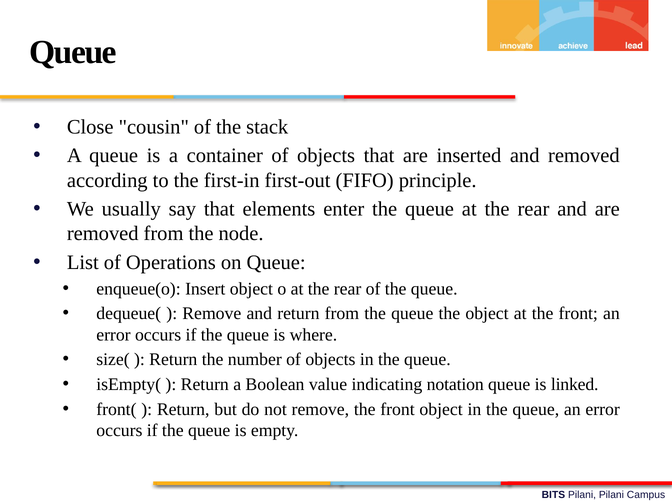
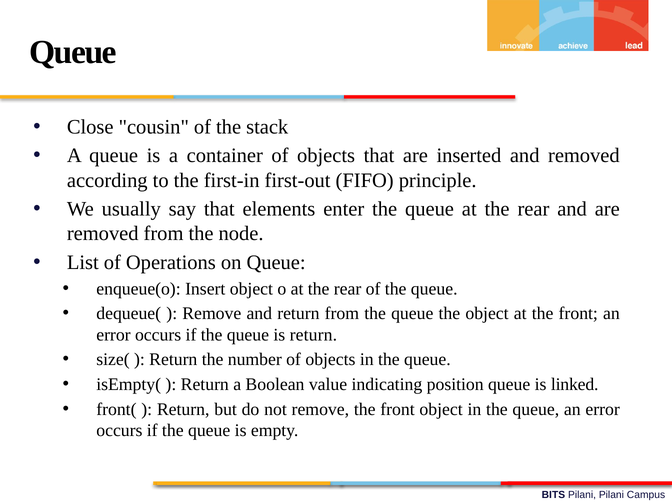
is where: where -> return
notation: notation -> position
